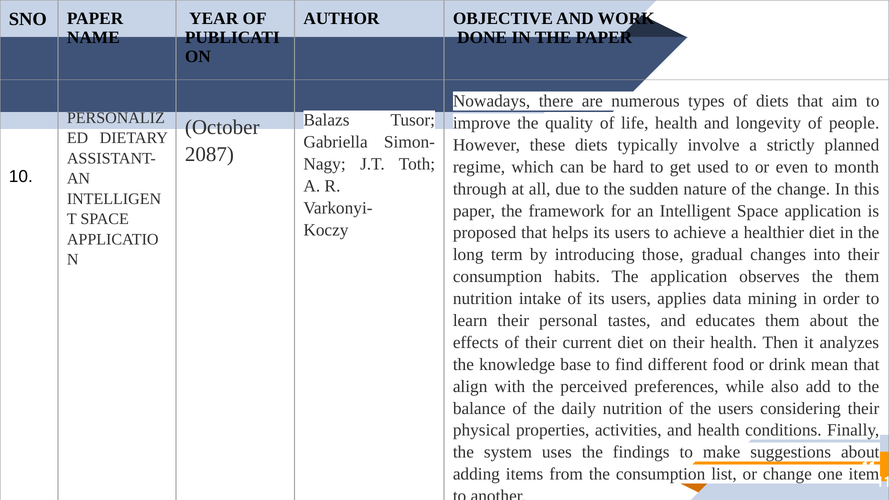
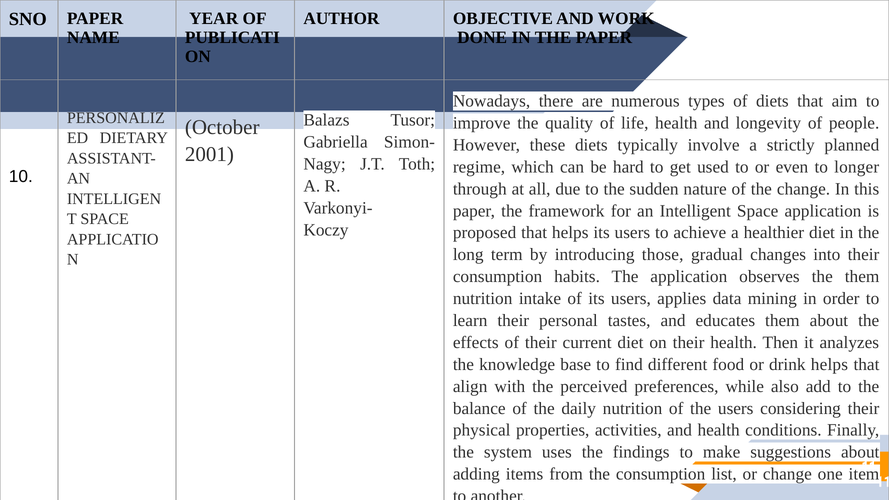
2087: 2087 -> 2001
month: month -> longer
drink mean: mean -> helps
